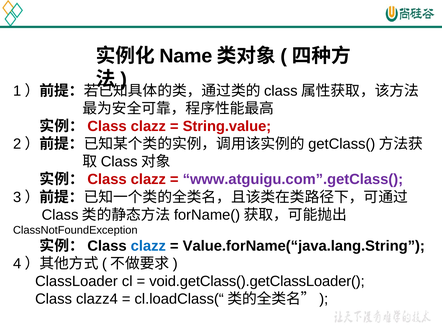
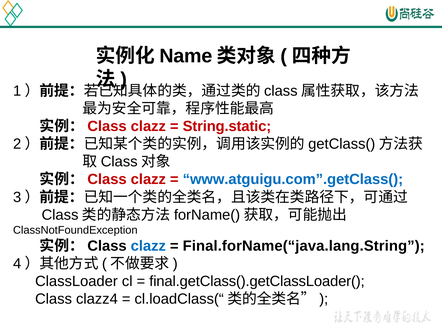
String.value: String.value -> String.static
www.atguigu.com”.getClass( colour: purple -> blue
Value.forName(“java.lang.String: Value.forName(“java.lang.String -> Final.forName(“java.lang.String
void.getClass().getClassLoader(: void.getClass().getClassLoader( -> final.getClass().getClassLoader(
